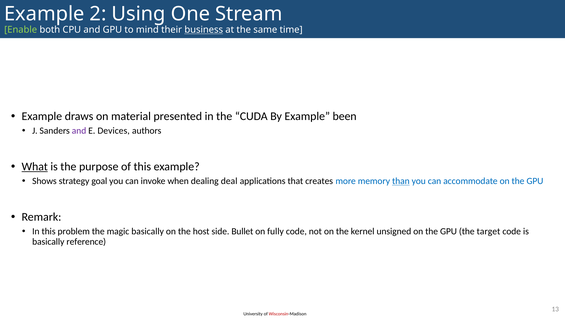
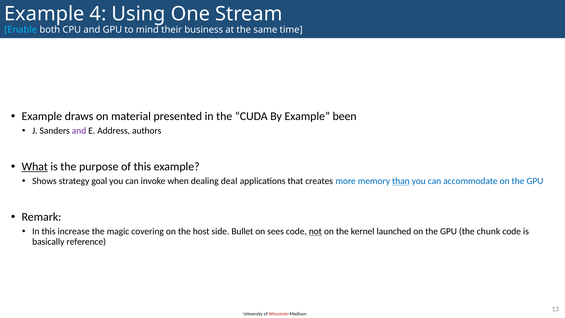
2: 2 -> 4
Enable colour: light green -> light blue
business underline: present -> none
Devices: Devices -> Address
problem: problem -> increase
magic basically: basically -> covering
fully: fully -> sees
not underline: none -> present
unsigned: unsigned -> launched
target: target -> chunk
